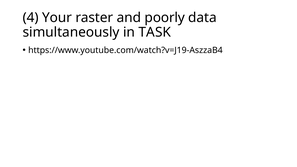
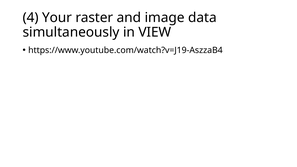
poorly: poorly -> image
TASK: TASK -> VIEW
